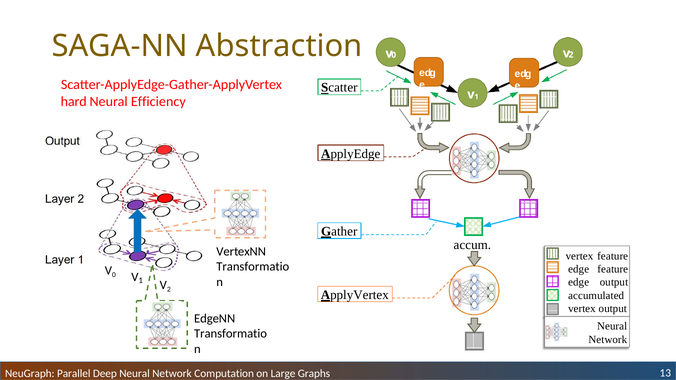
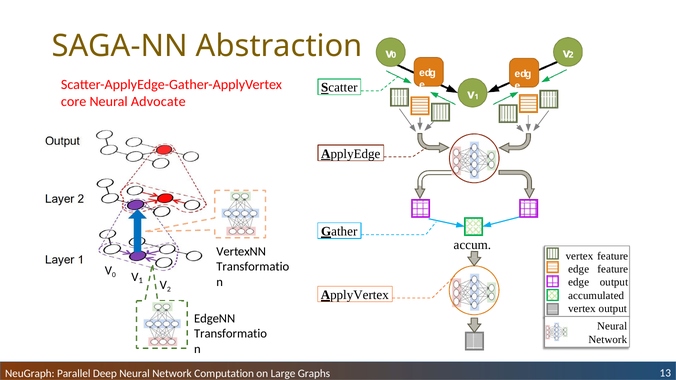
hard: hard -> core
Efficiency: Efficiency -> Advocate
